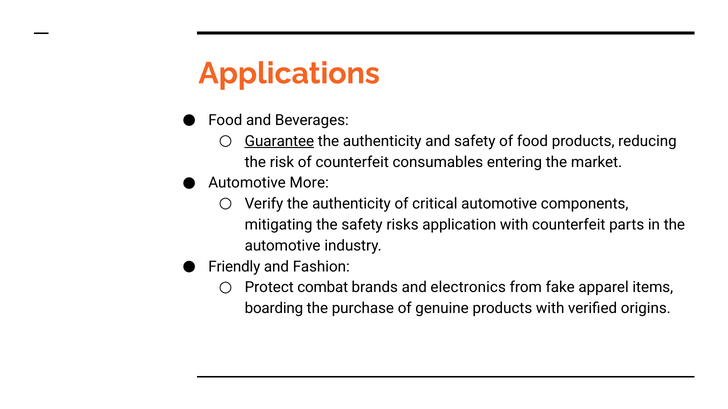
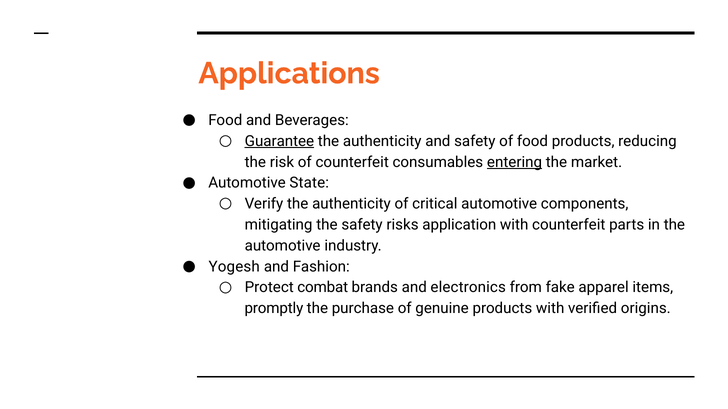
entering underline: none -> present
More: More -> State
Friendly: Friendly -> Yogesh
boarding: boarding -> promptly
